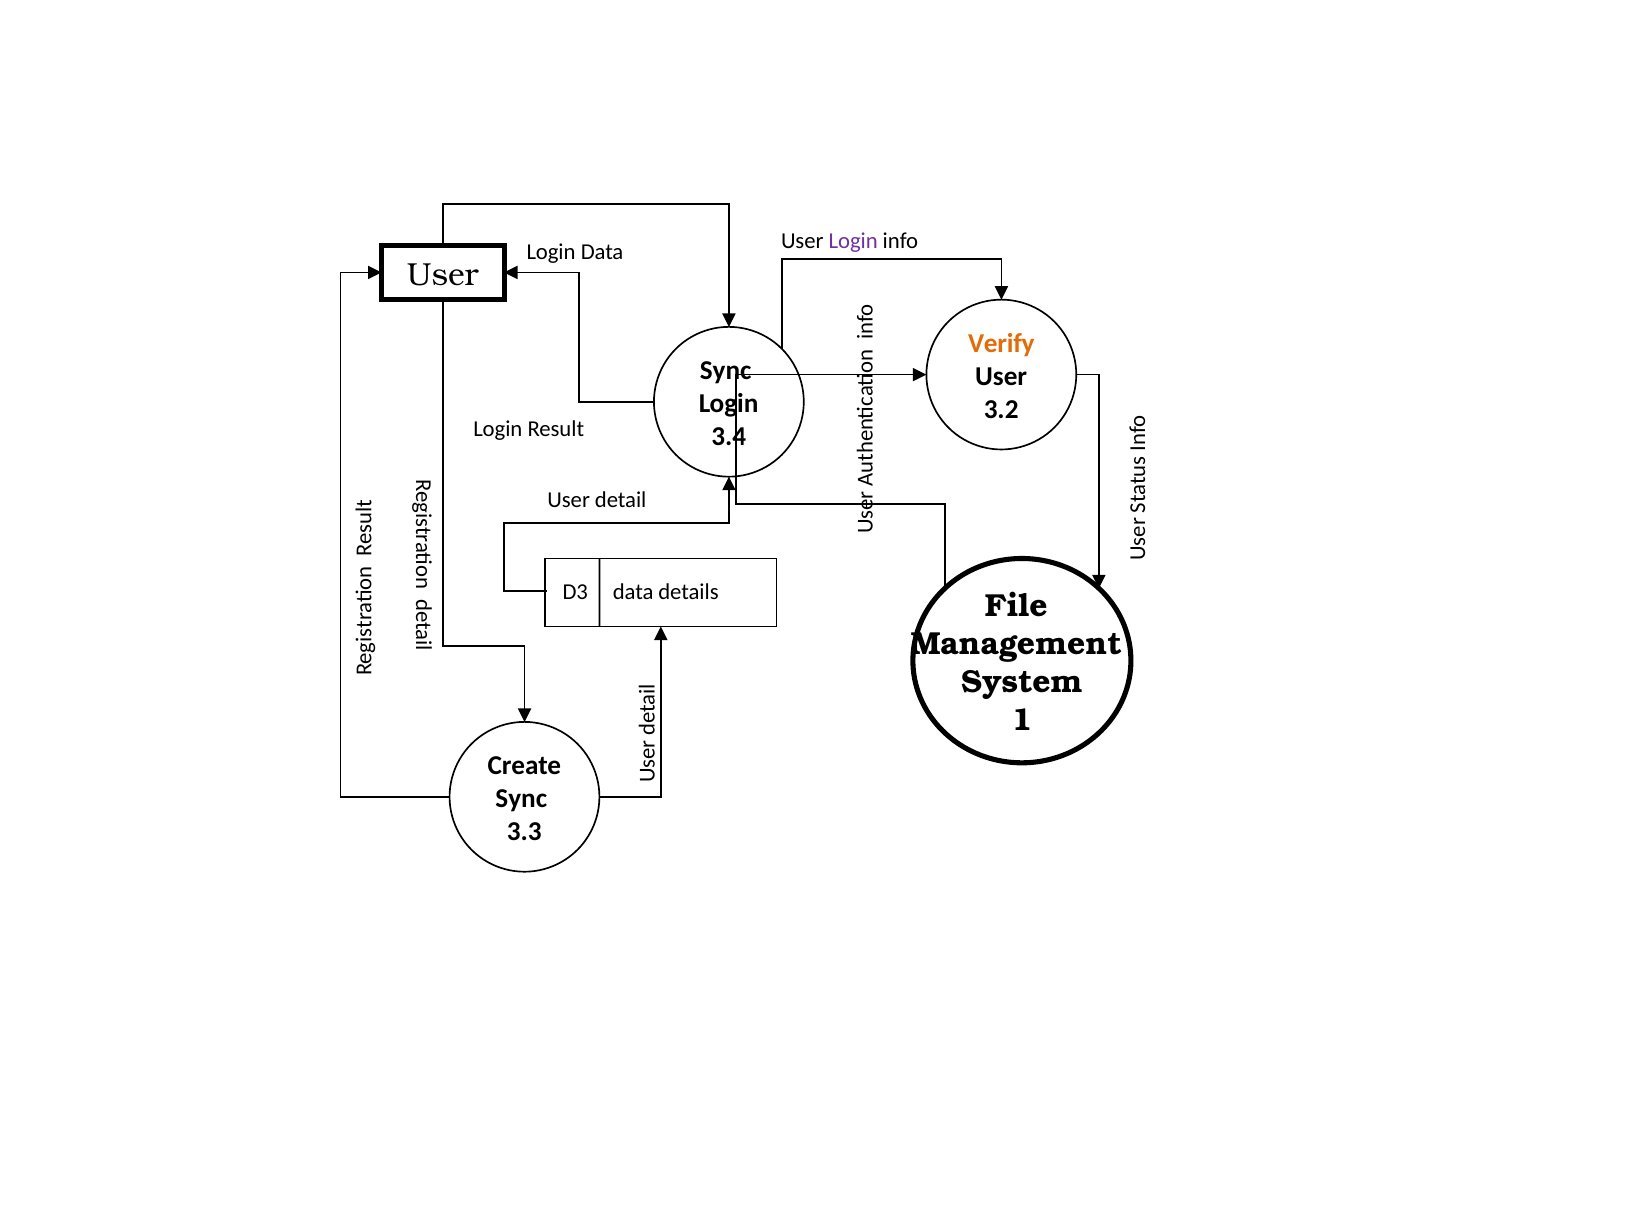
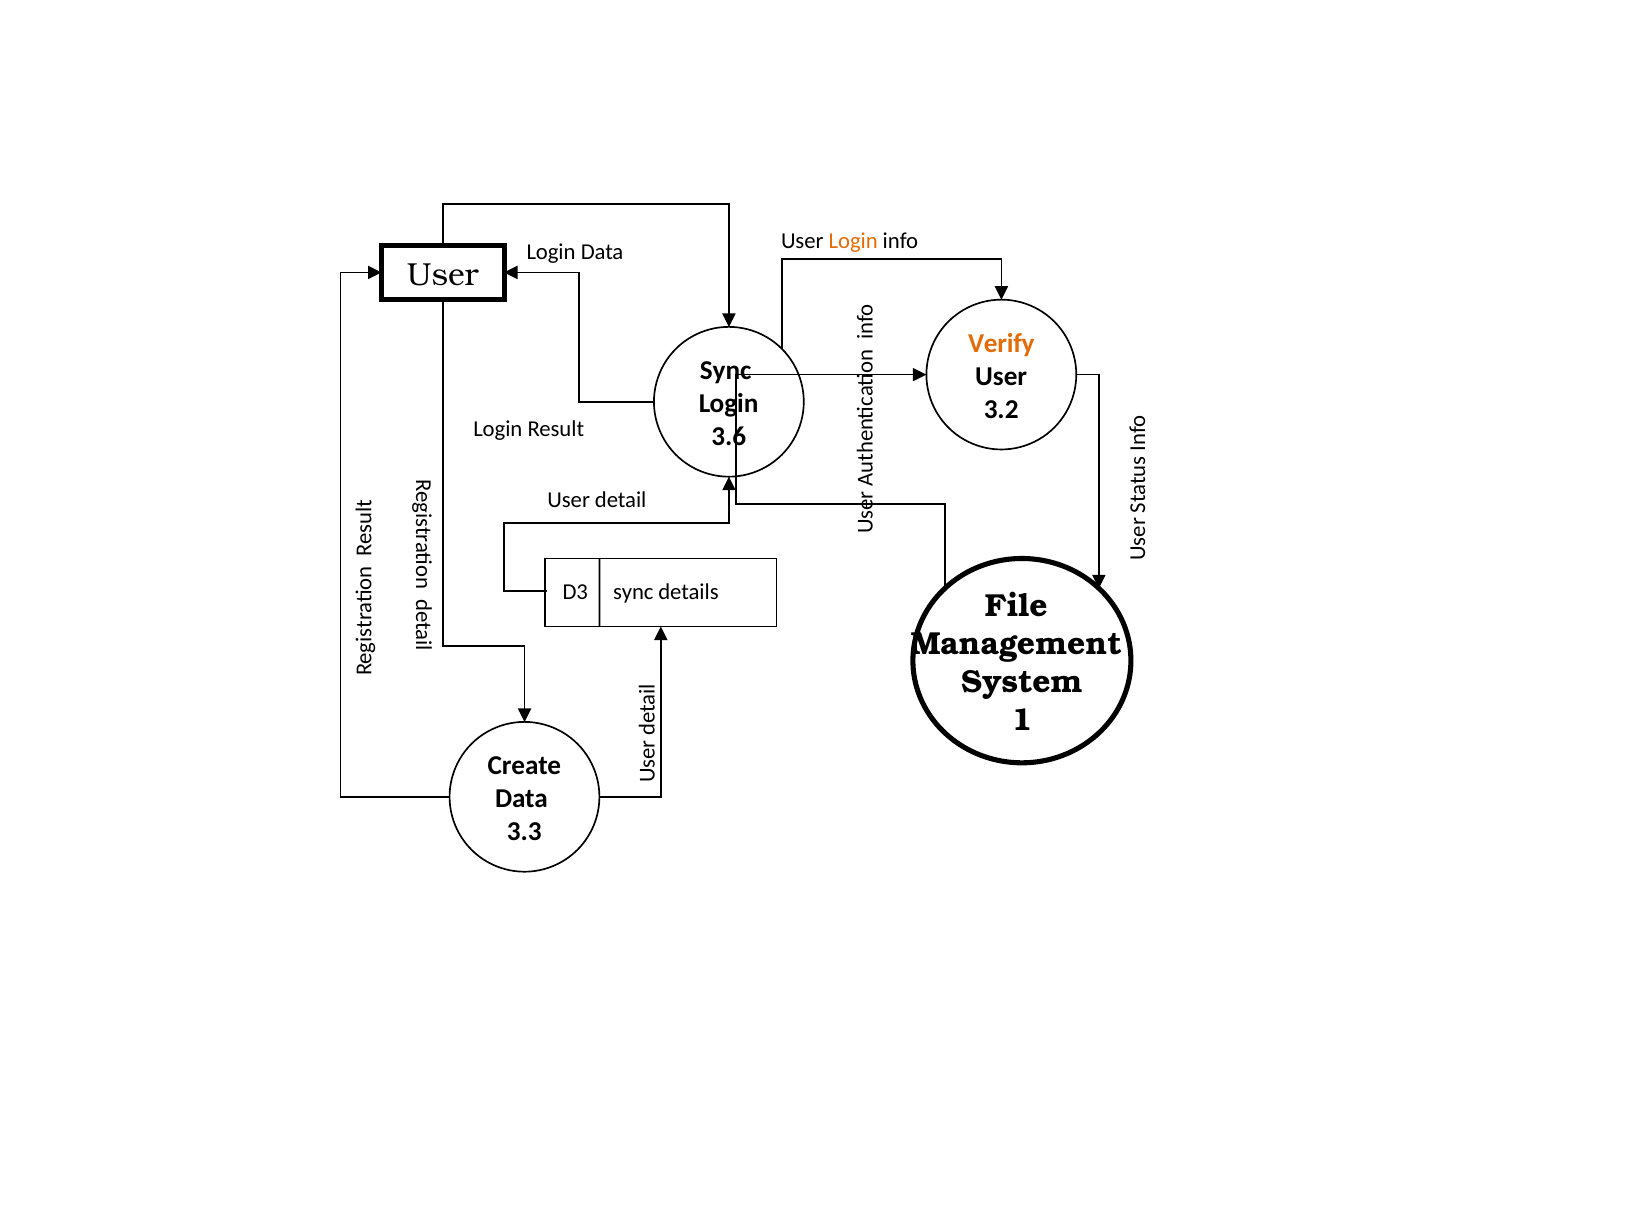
Login at (853, 241) colour: purple -> orange
3.4: 3.4 -> 3.6
D3 data: data -> sync
Sync at (521, 799): Sync -> Data
